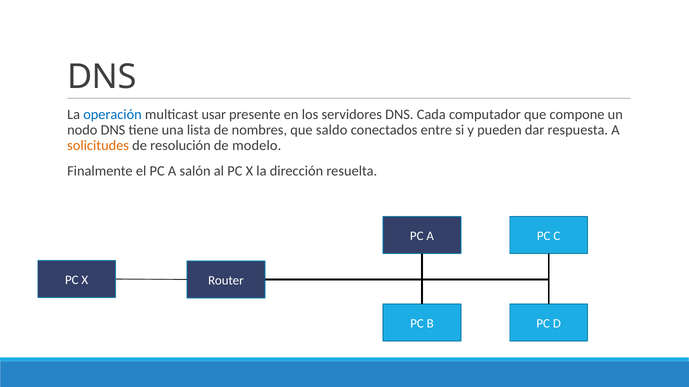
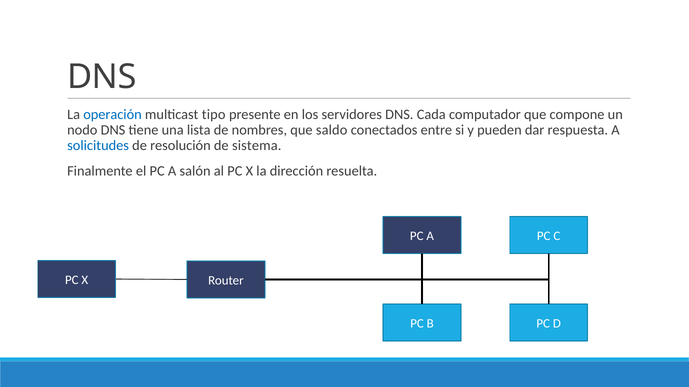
usar: usar -> tipo
solicitudes colour: orange -> blue
modelo: modelo -> sistema
